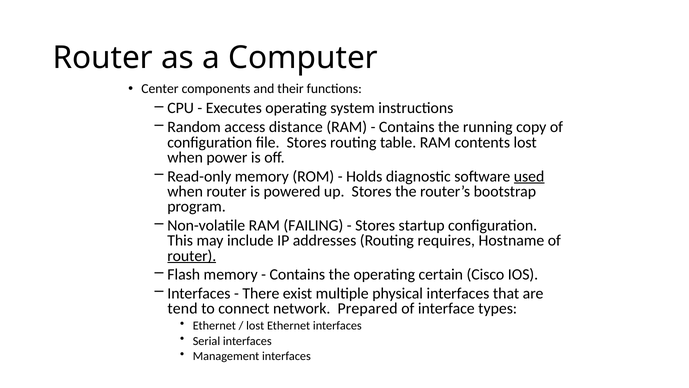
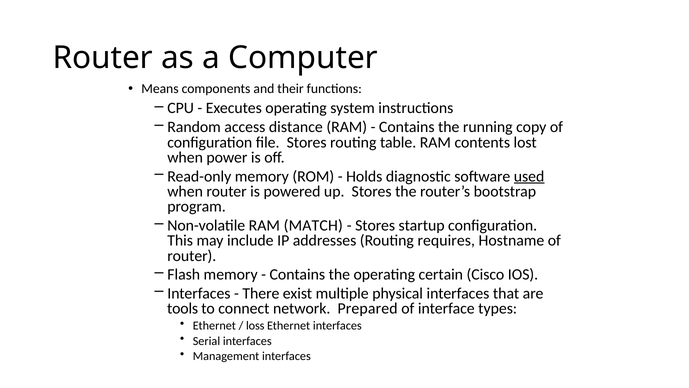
Center: Center -> Means
FAILING: FAILING -> MATCH
router at (192, 256) underline: present -> none
tend: tend -> tools
lost at (255, 325): lost -> loss
